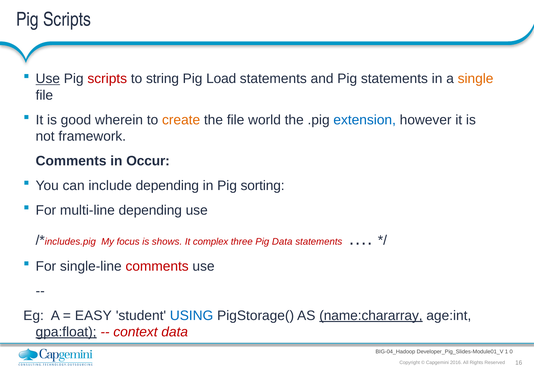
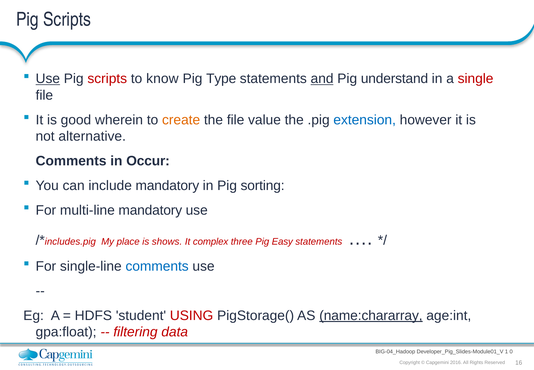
string: string -> know
Load: Load -> Type
and underline: none -> present
Pig statements: statements -> understand
single colour: orange -> red
world: world -> value
framework: framework -> alternative
include depending: depending -> mandatory
multi-line depending: depending -> mandatory
focus: focus -> place
Pig Data: Data -> Easy
comments at (157, 266) colour: red -> blue
EASY: EASY -> HDFS
USING colour: blue -> red
gpa:float underline: present -> none
context: context -> filtering
